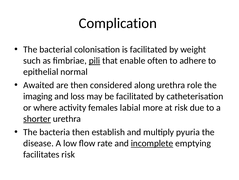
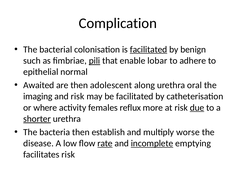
facilitated at (149, 49) underline: none -> present
weight: weight -> benign
often: often -> lobar
considered: considered -> adolescent
role: role -> oral
and loss: loss -> risk
labial: labial -> reflux
due underline: none -> present
pyuria: pyuria -> worse
rate underline: none -> present
